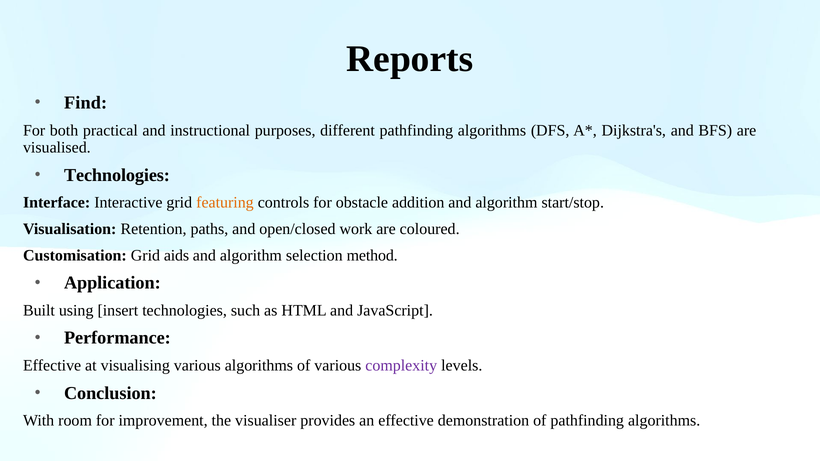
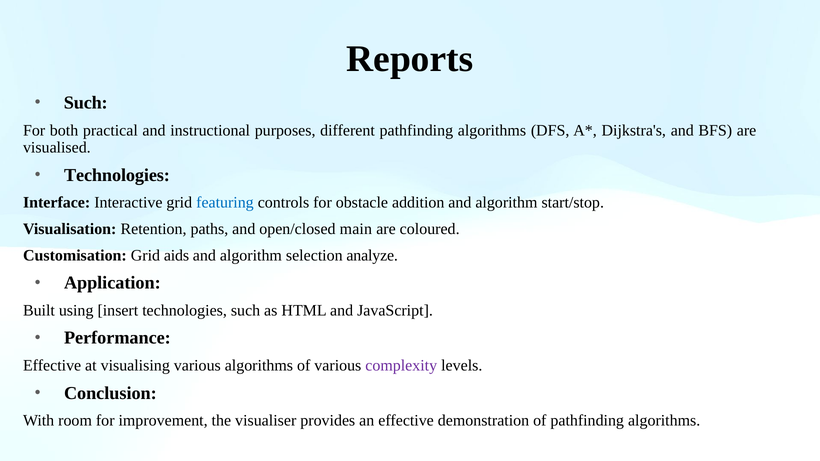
Find at (86, 103): Find -> Such
featuring colour: orange -> blue
work: work -> main
method: method -> analyze
